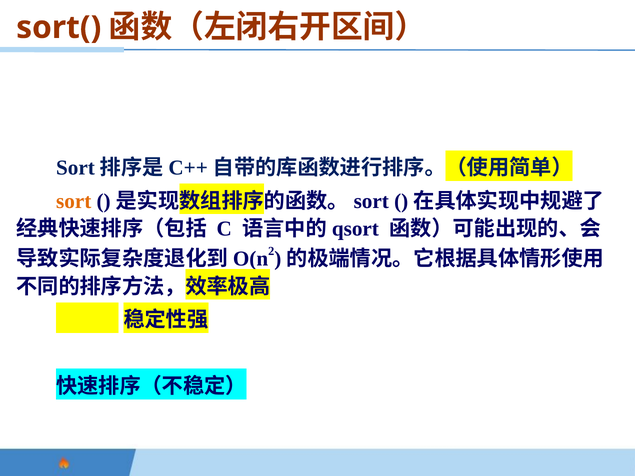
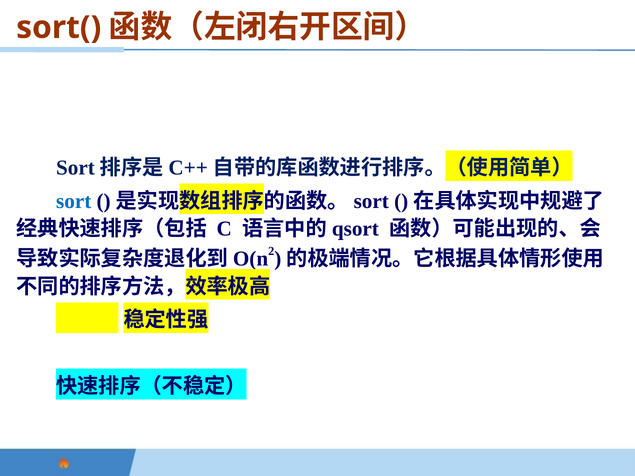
sort colour: orange -> blue
